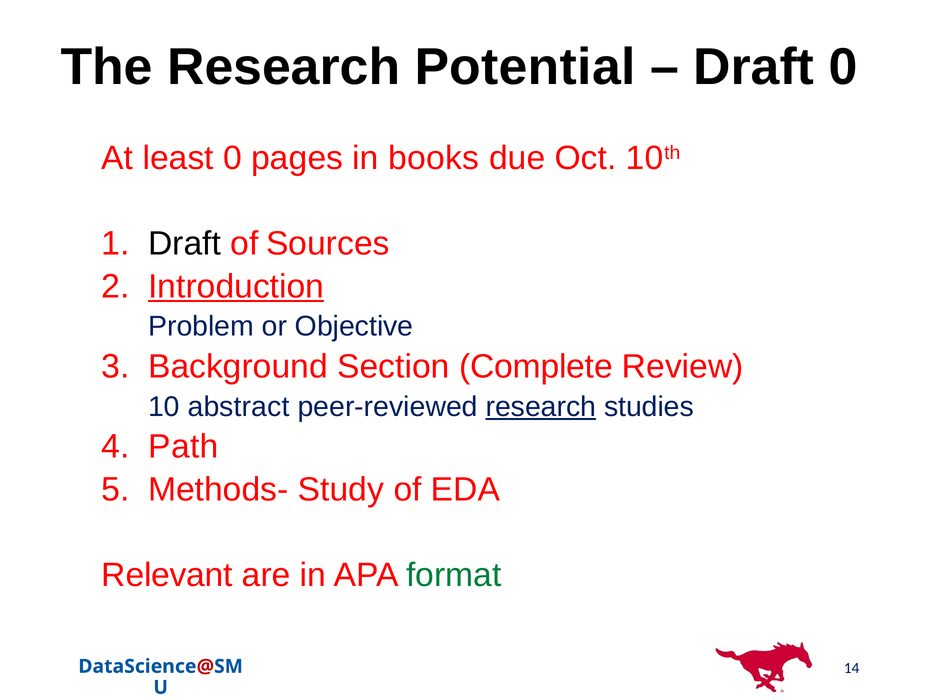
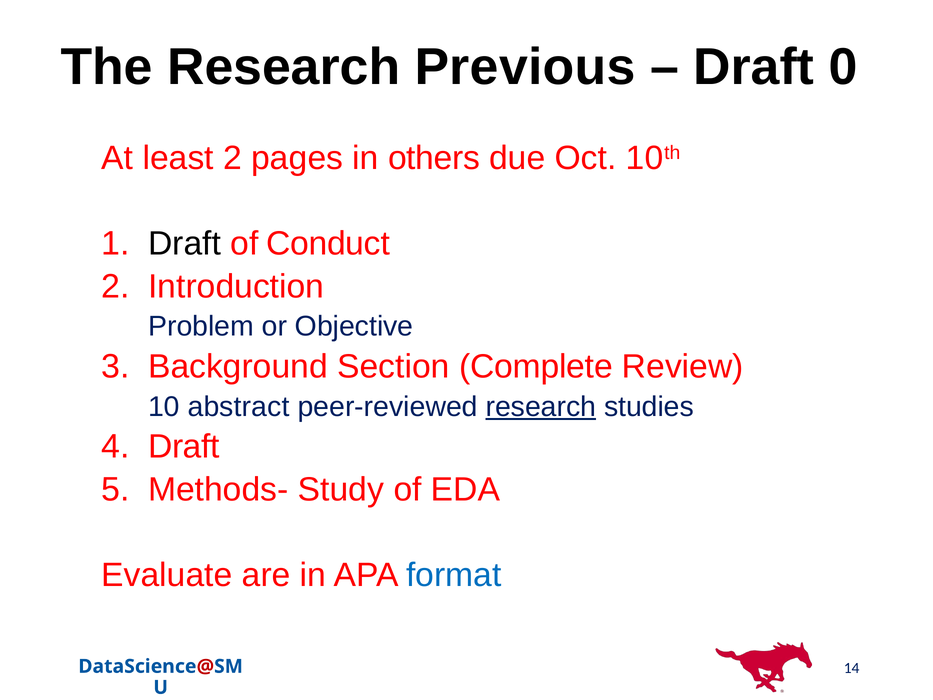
Potential: Potential -> Previous
least 0: 0 -> 2
books: books -> others
Sources: Sources -> Conduct
Introduction underline: present -> none
Path at (184, 447): Path -> Draft
Relevant: Relevant -> Evaluate
format colour: green -> blue
